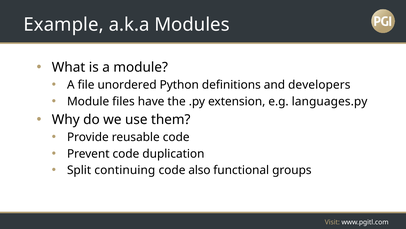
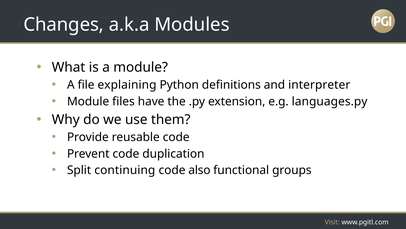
Example: Example -> Changes
unordered: unordered -> explaining
developers: developers -> interpreter
